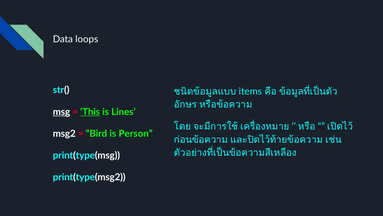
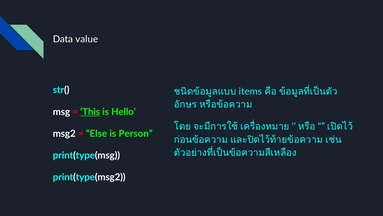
loops: loops -> value
msg underline: present -> none
Lines: Lines -> Hello
Bird: Bird -> Else
